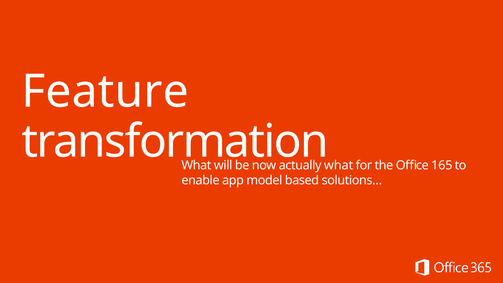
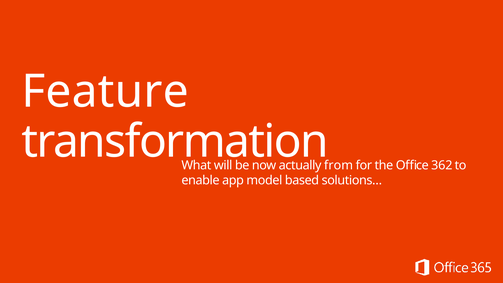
what at (339, 165): what -> from
165: 165 -> 362
